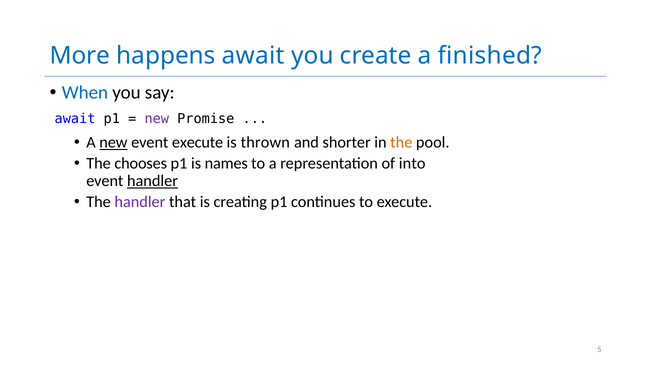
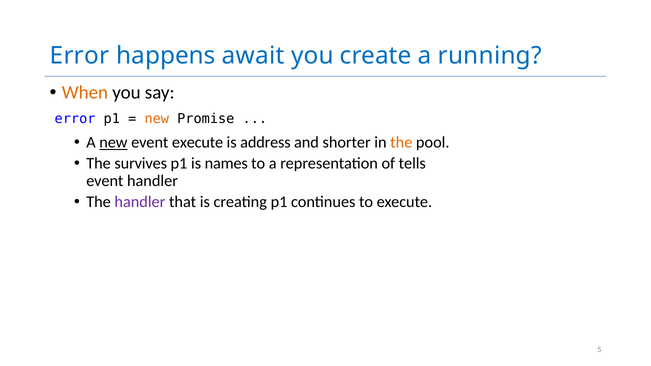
More at (80, 56): More -> Error
finished: finished -> running
When colour: blue -> orange
await at (75, 119): await -> error
new at (157, 119) colour: purple -> orange
thrown: thrown -> address
chooses: chooses -> survives
into: into -> tells
handler at (152, 181) underline: present -> none
